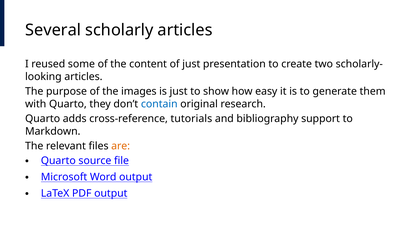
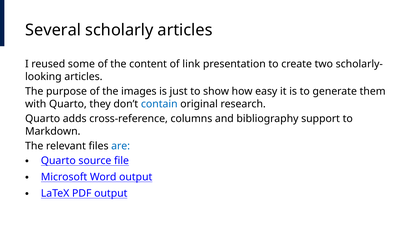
of just: just -> link
tutorials: tutorials -> columns
are colour: orange -> blue
